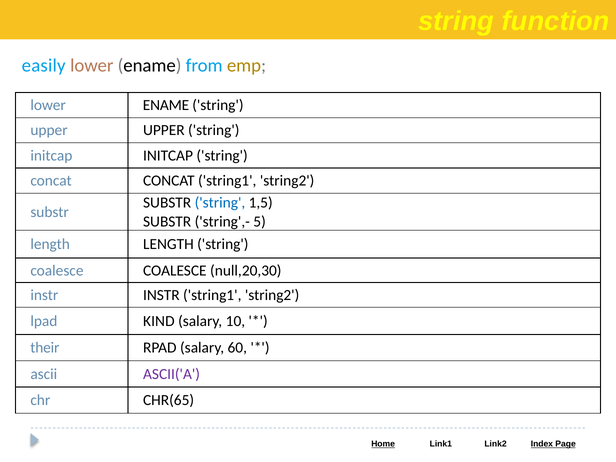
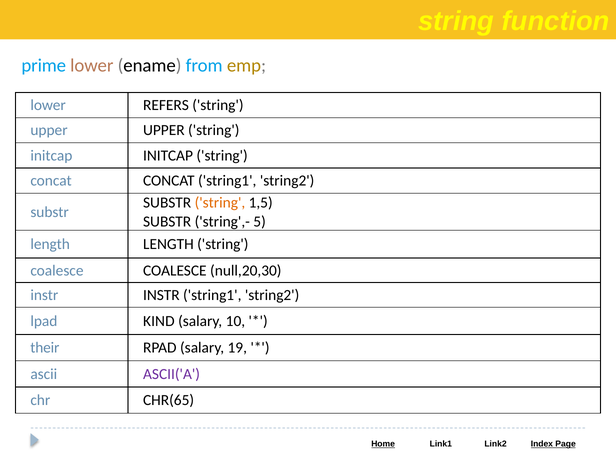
easily: easily -> prime
ENAME at (166, 105): ENAME -> REFERS
string at (220, 203) colour: blue -> orange
60: 60 -> 19
